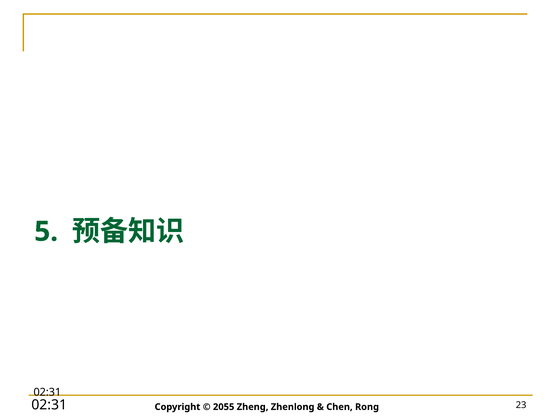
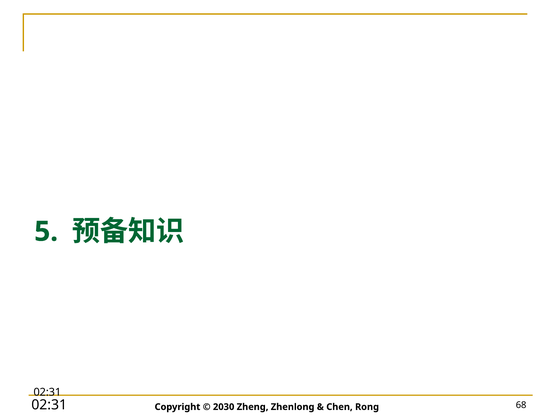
2055: 2055 -> 2030
23: 23 -> 68
